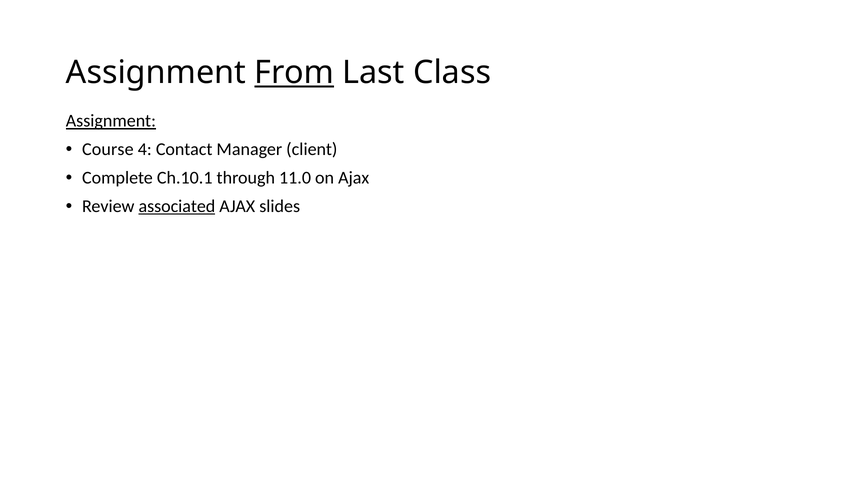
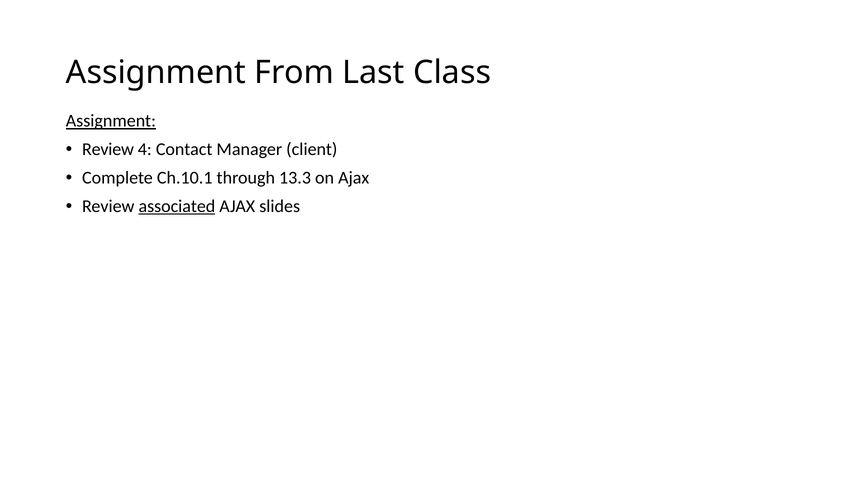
From underline: present -> none
Course at (108, 149): Course -> Review
11.0: 11.0 -> 13.3
